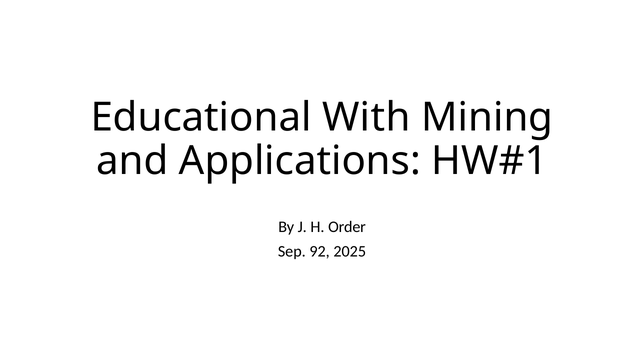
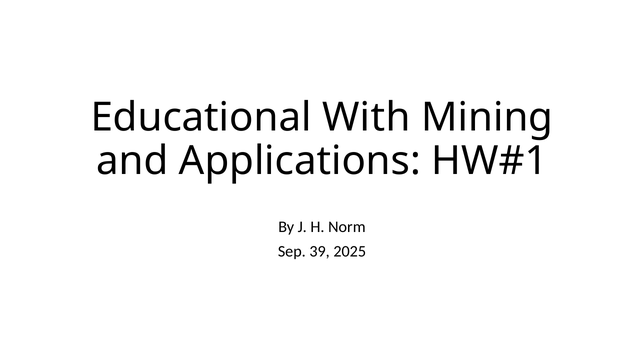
Order: Order -> Norm
92: 92 -> 39
